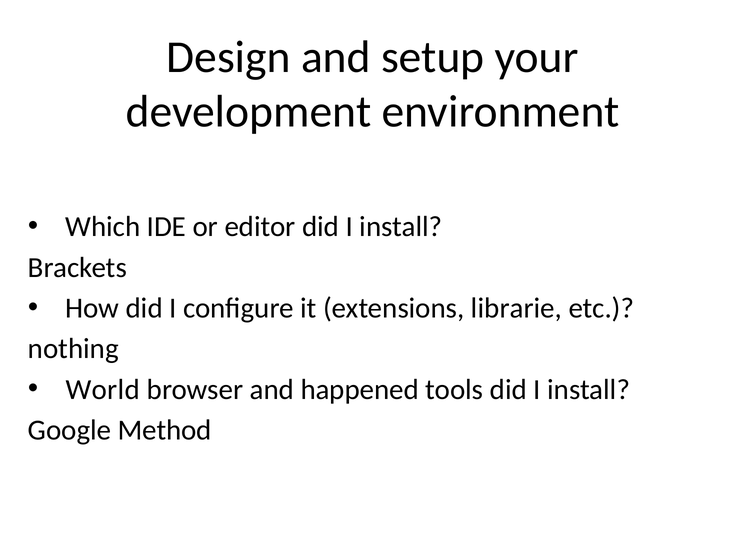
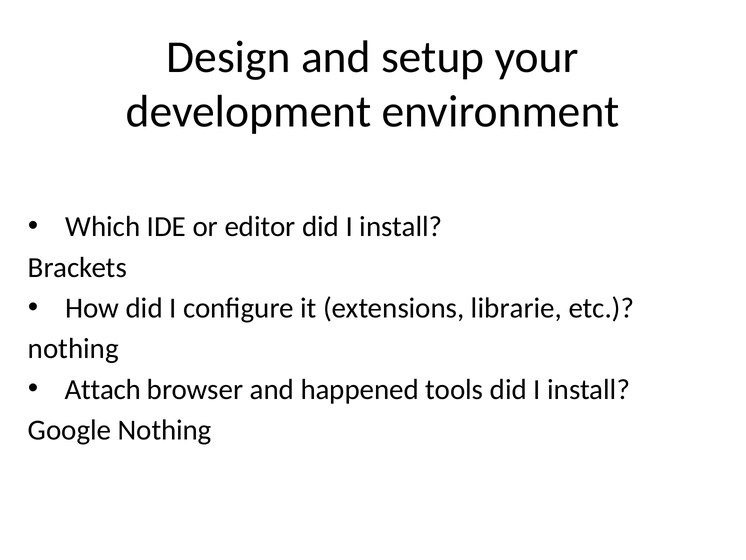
World: World -> Attach
Google Method: Method -> Nothing
